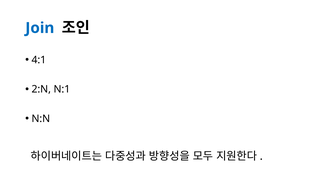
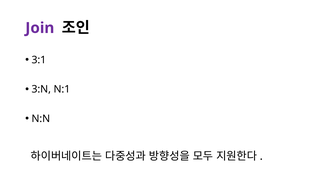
Join colour: blue -> purple
4:1: 4:1 -> 3:1
2:N: 2:N -> 3:N
